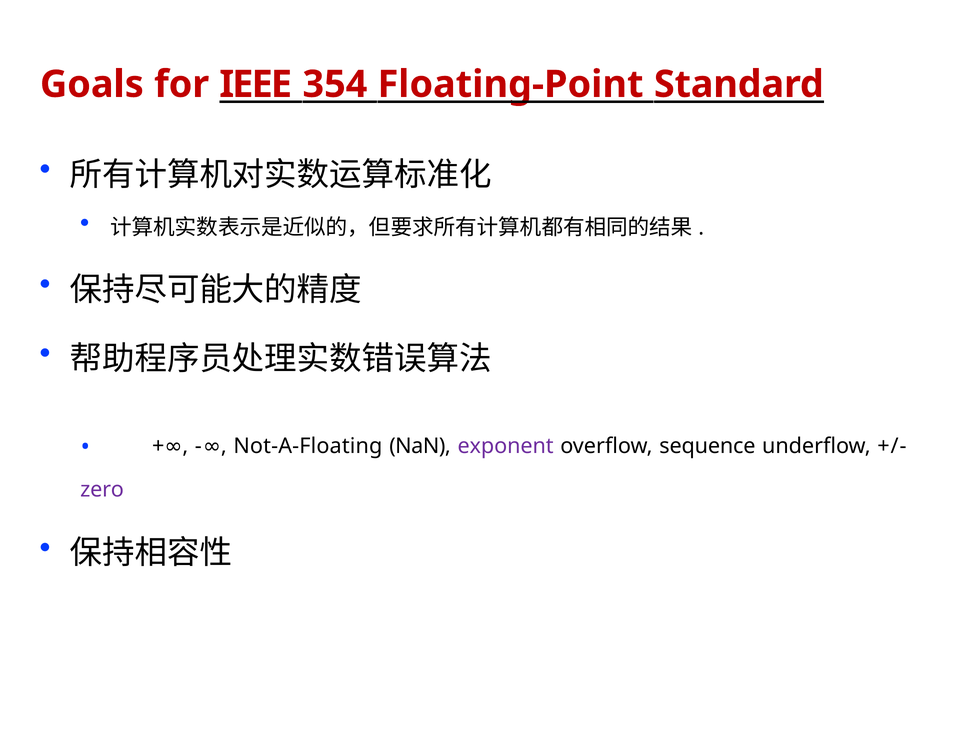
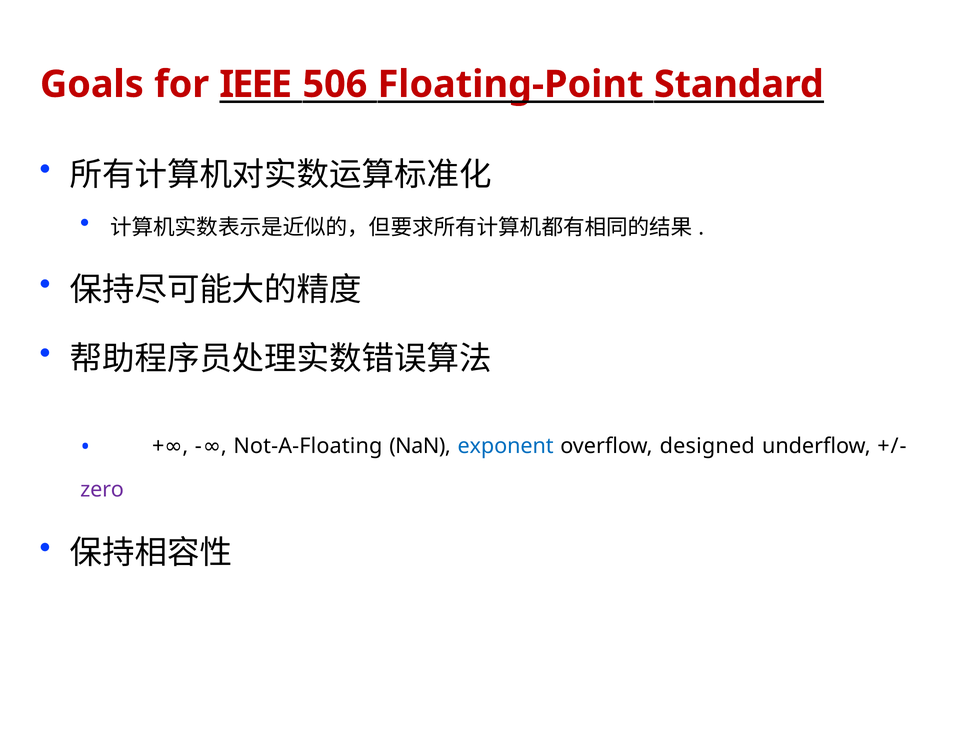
354: 354 -> 506
exponent colour: purple -> blue
sequence: sequence -> designed
